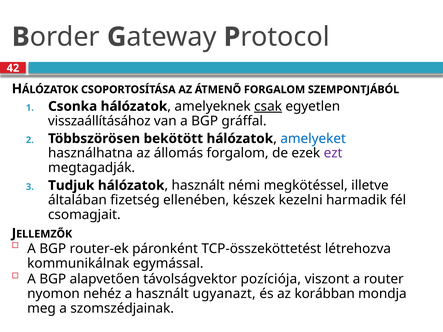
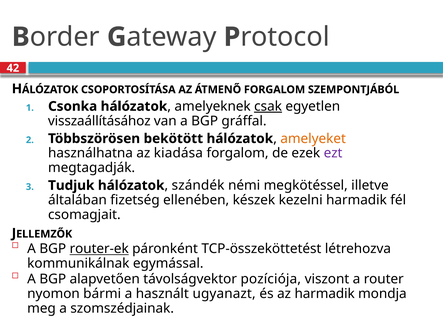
amelyeket colour: blue -> orange
állomás: állomás -> kiadása
használt at (198, 186): használt -> szándék
router-ek underline: none -> present
nehéz: nehéz -> bármi
az korábban: korábban -> harmadik
